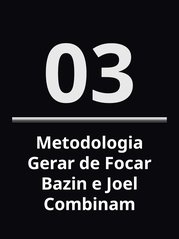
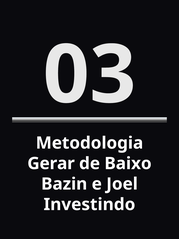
Focar: Focar -> Baixo
Combinam: Combinam -> Investindo
